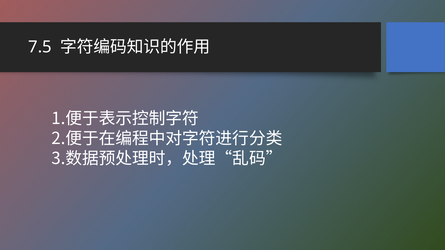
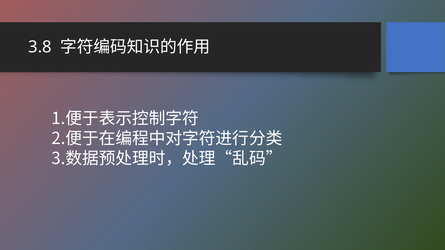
7.5: 7.5 -> 3.8
